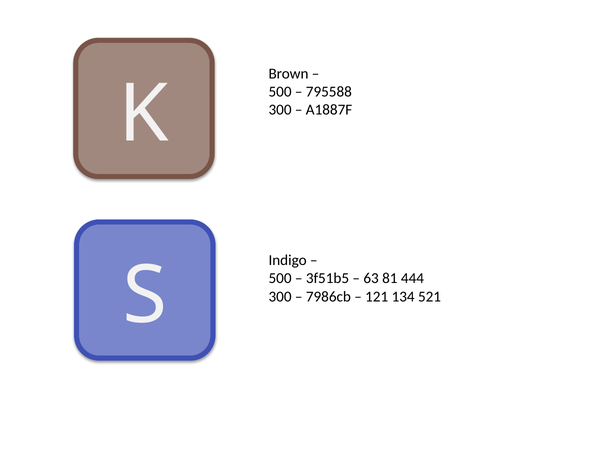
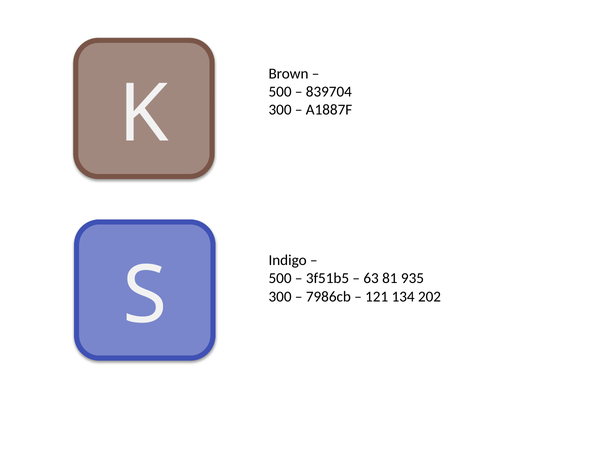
795588: 795588 -> 839704
444: 444 -> 935
521: 521 -> 202
